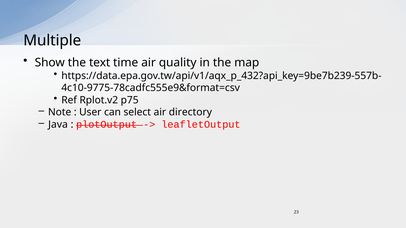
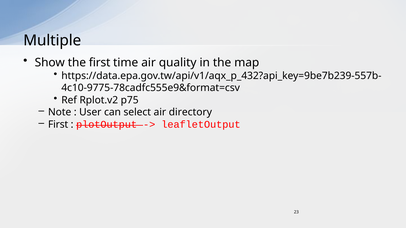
the text: text -> first
Java at (58, 125): Java -> First
